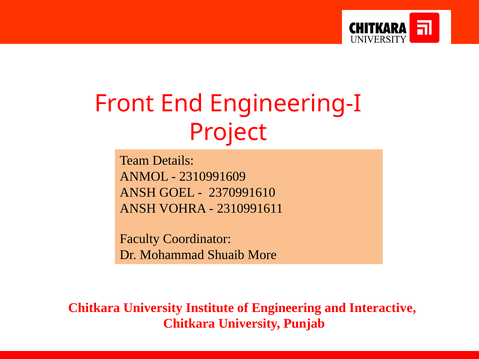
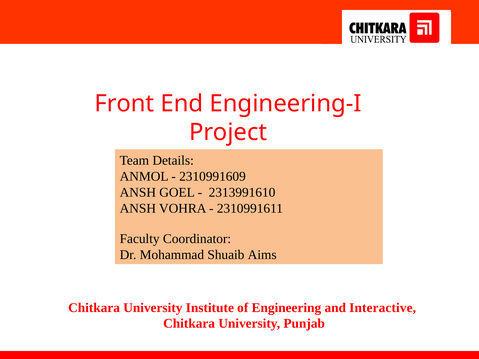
2370991610: 2370991610 -> 2313991610
More: More -> Aims
